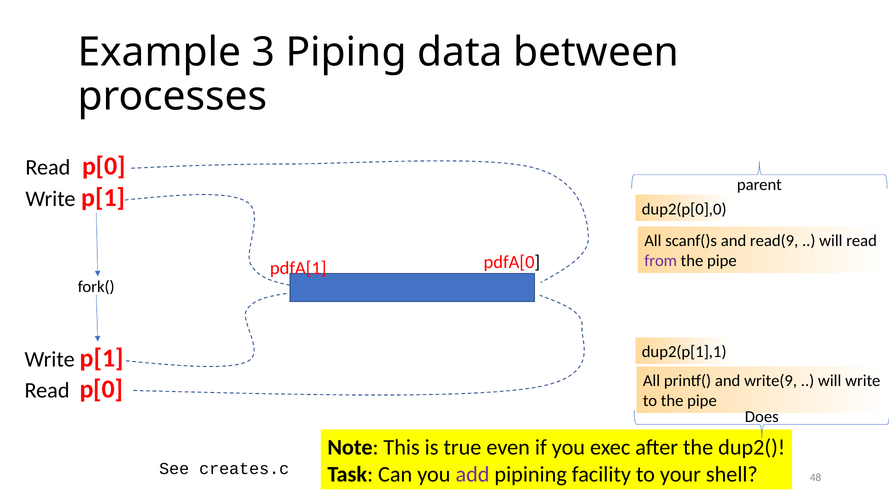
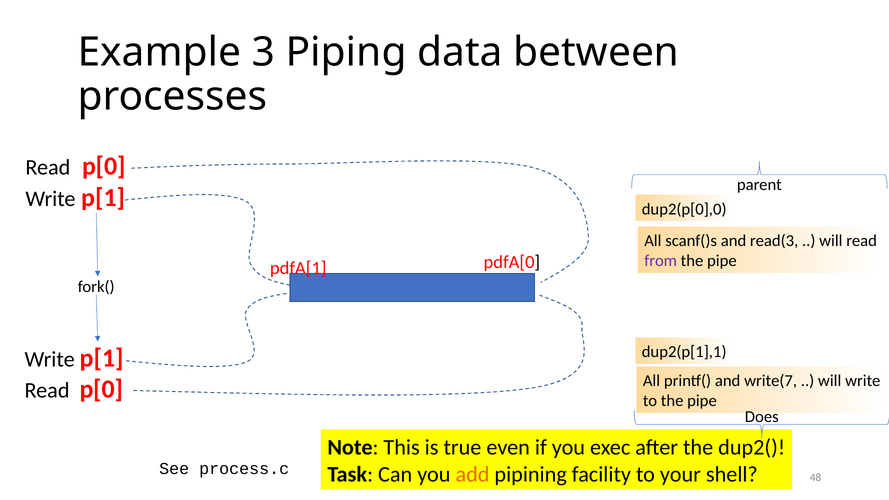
read(9: read(9 -> read(3
write(9: write(9 -> write(7
creates.c: creates.c -> process.c
add colour: purple -> orange
